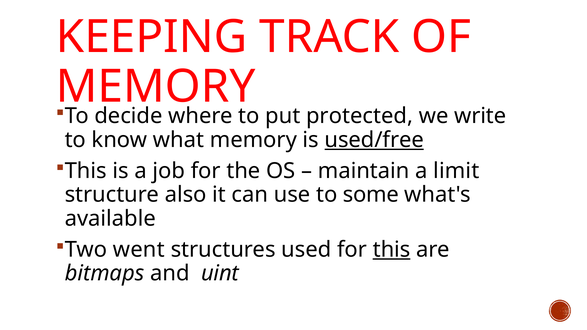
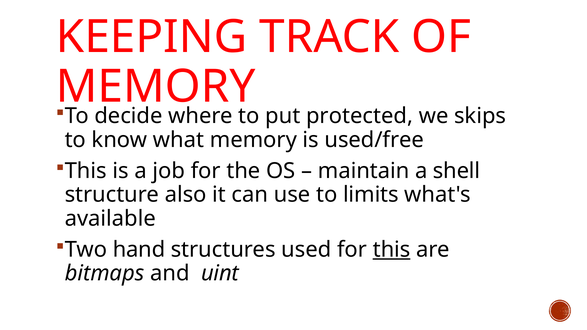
write: write -> skips
used/free underline: present -> none
limit: limit -> shell
some: some -> limits
went: went -> hand
